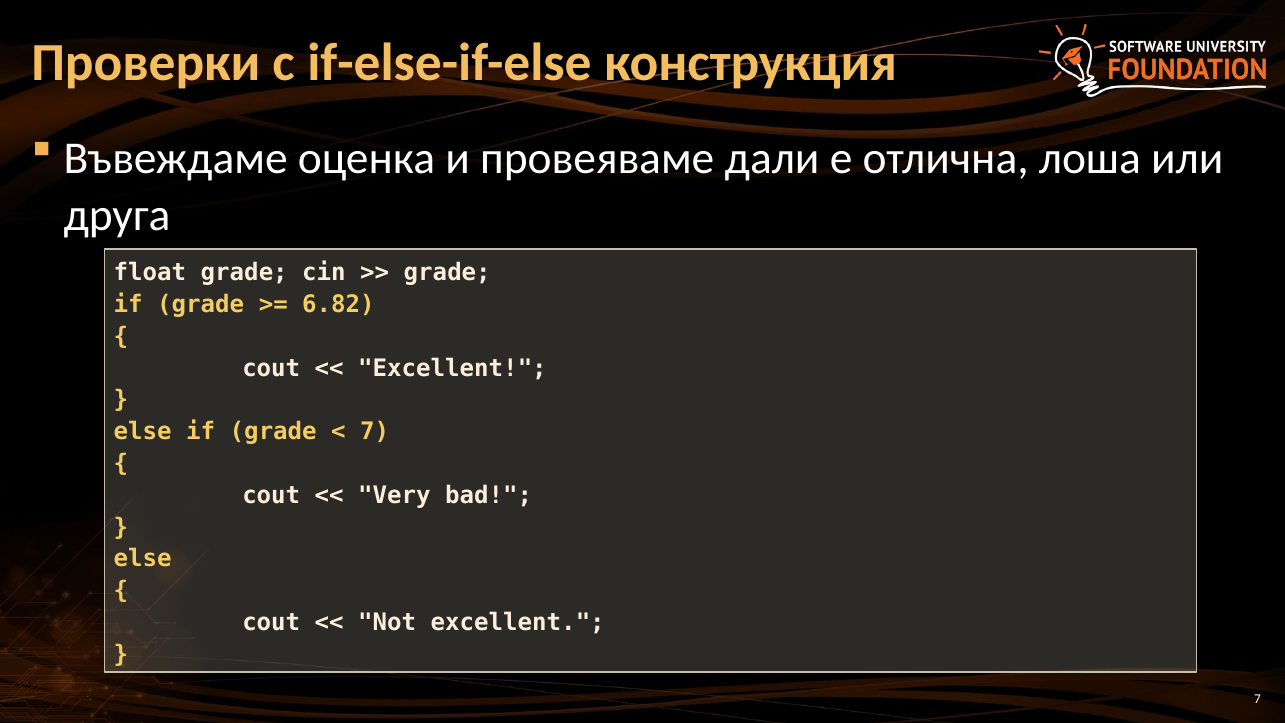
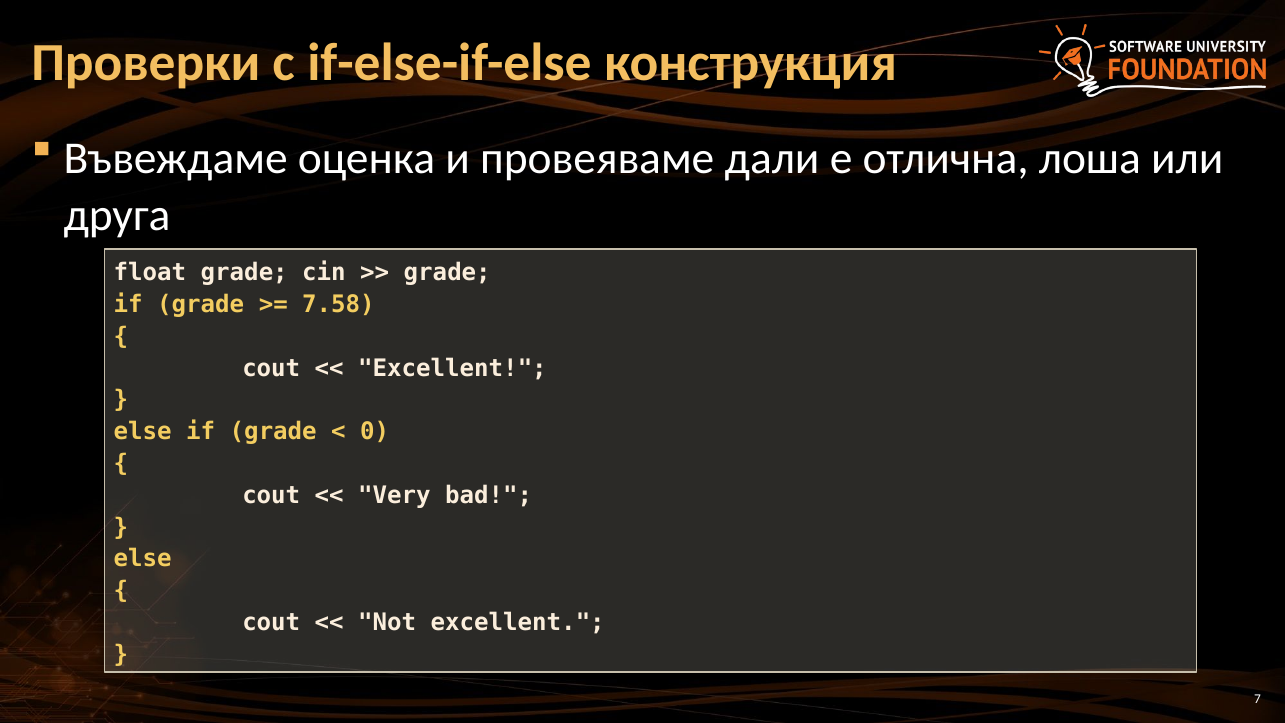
6.82: 6.82 -> 7.58
7 at (375, 432): 7 -> 0
